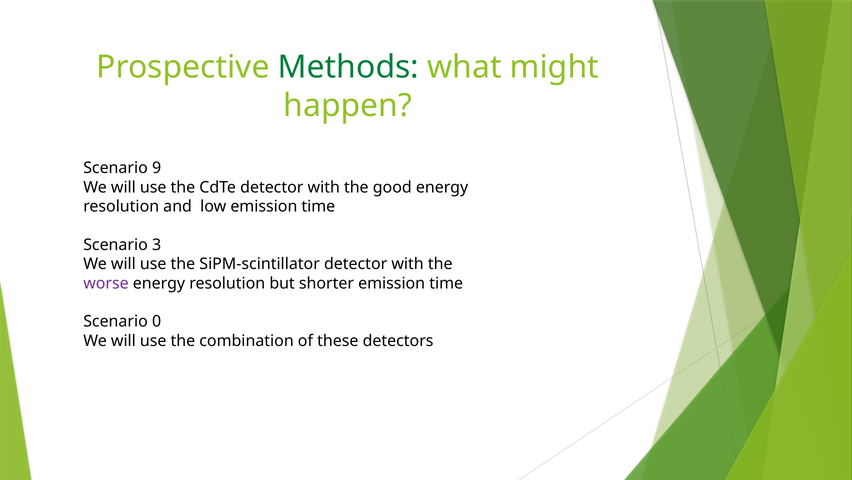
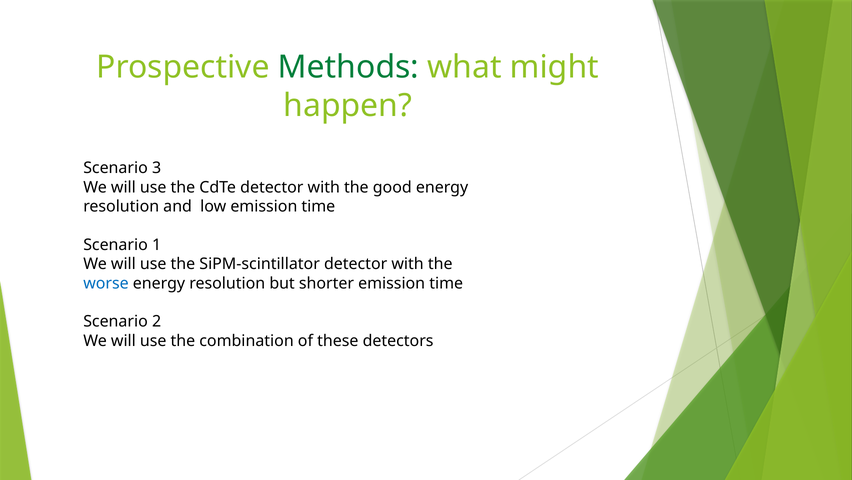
9: 9 -> 3
3: 3 -> 1
worse colour: purple -> blue
0: 0 -> 2
